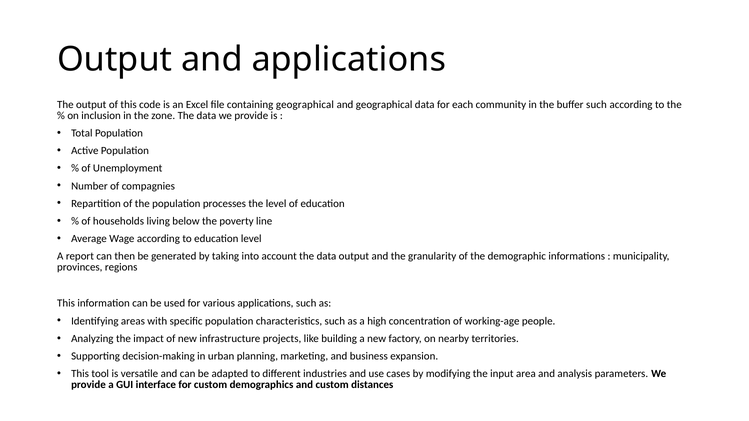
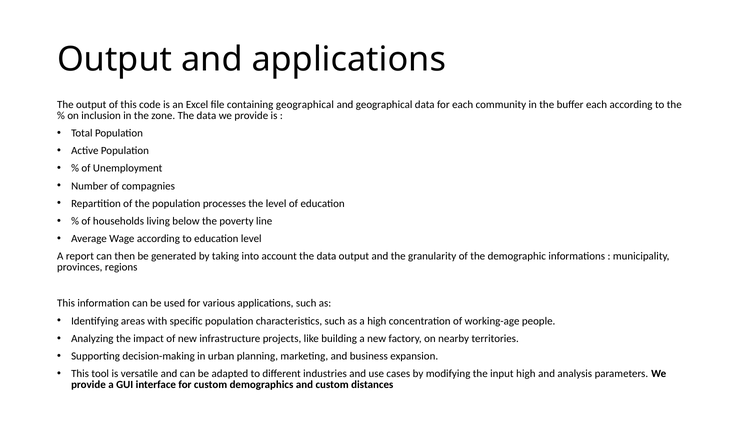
buffer such: such -> each
input area: area -> high
